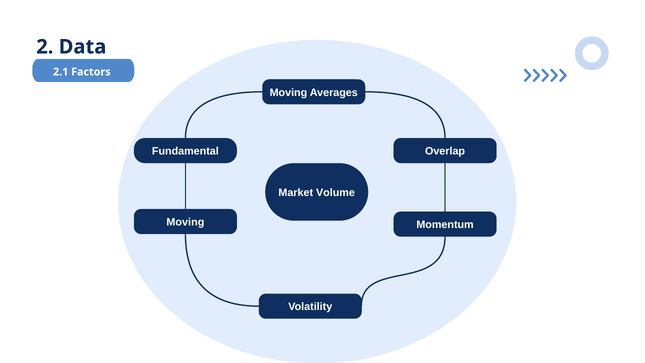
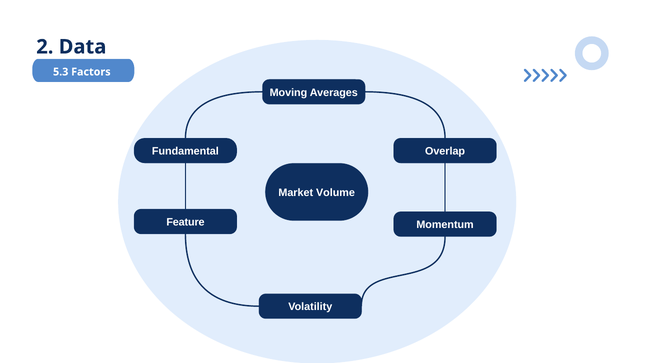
2.1: 2.1 -> 5.3
Moving at (185, 222): Moving -> Feature
